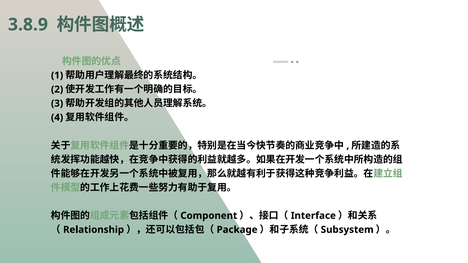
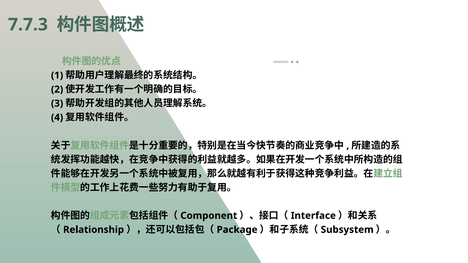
3.8.9: 3.8.9 -> 7.7.3
